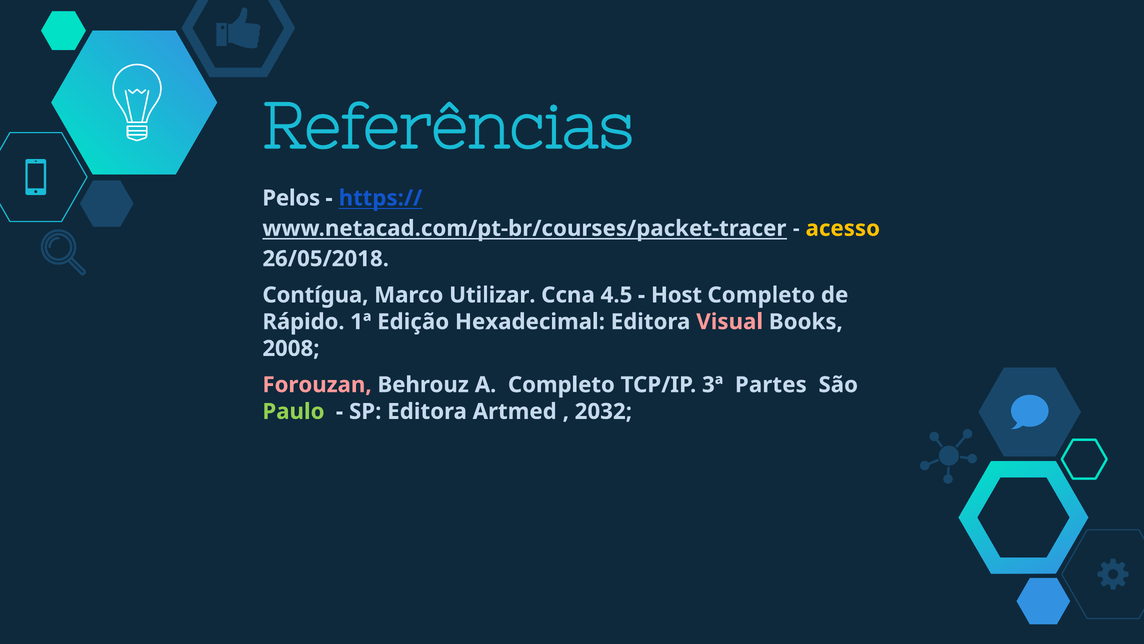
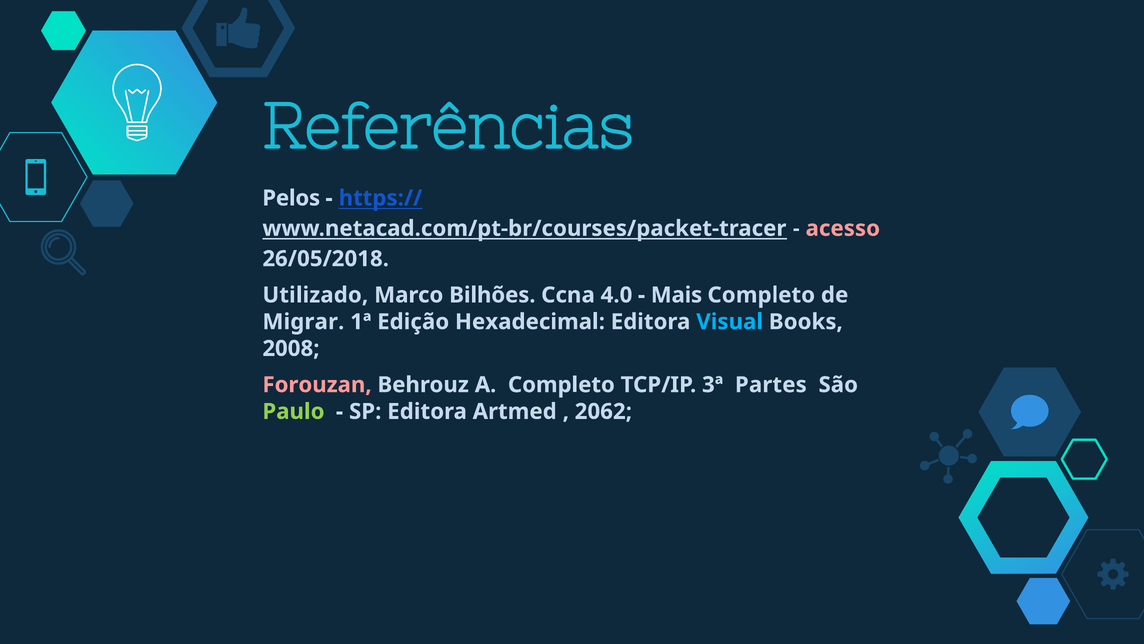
acesso colour: yellow -> pink
Contígua: Contígua -> Utilizado
Utilizar: Utilizar -> Bilhões
4.5: 4.5 -> 4.0
Host: Host -> Mais
Rápido: Rápido -> Migrar
Visual colour: pink -> light blue
2032: 2032 -> 2062
